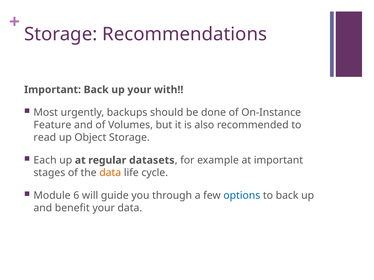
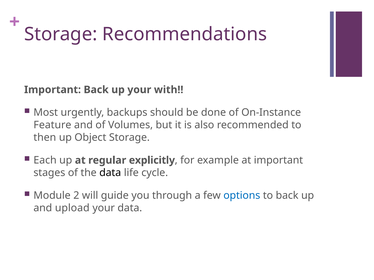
read: read -> then
datasets: datasets -> explicitly
data at (110, 173) colour: orange -> black
6: 6 -> 2
benefit: benefit -> upload
